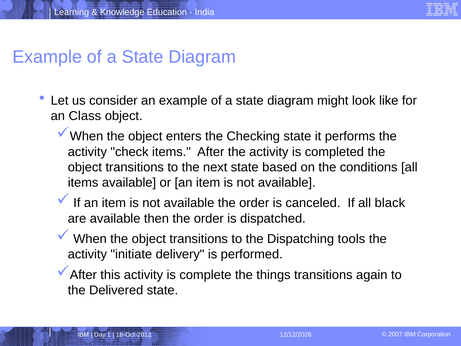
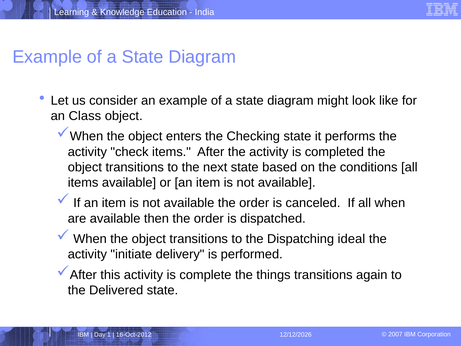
all black: black -> when
tools: tools -> ideal
